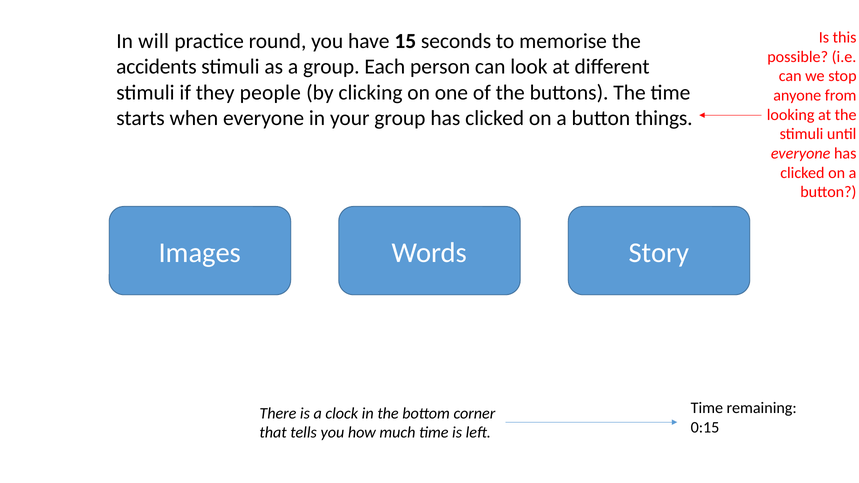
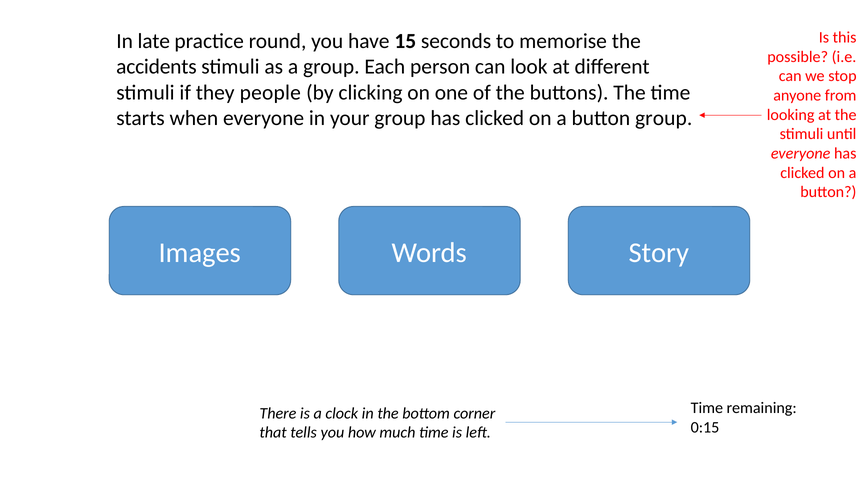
will: will -> late
button things: things -> group
